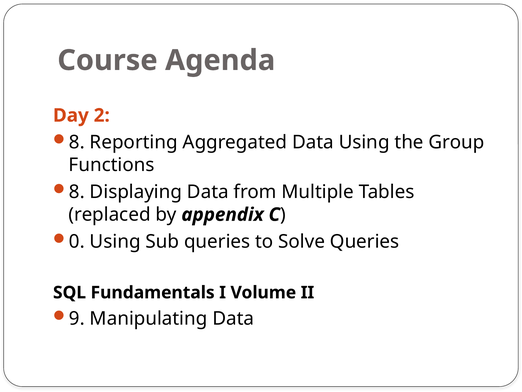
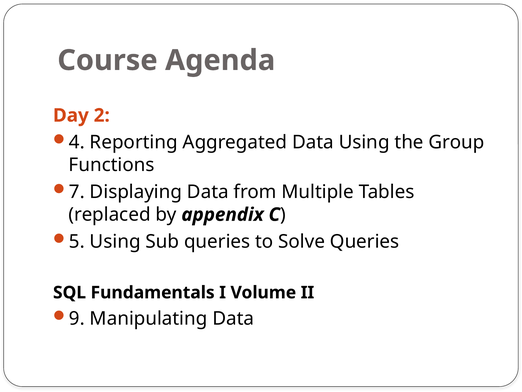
8 at (77, 142): 8 -> 4
8 at (77, 192): 8 -> 7
0: 0 -> 5
